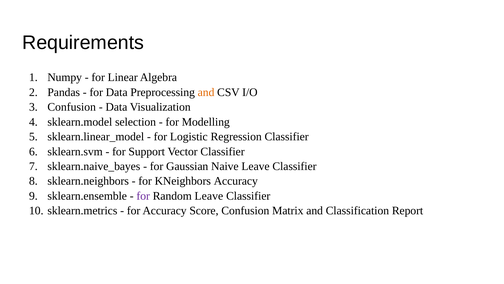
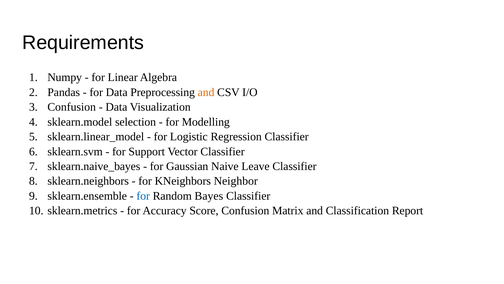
KNeighbors Accuracy: Accuracy -> Neighbor
for at (143, 196) colour: purple -> blue
Random Leave: Leave -> Bayes
